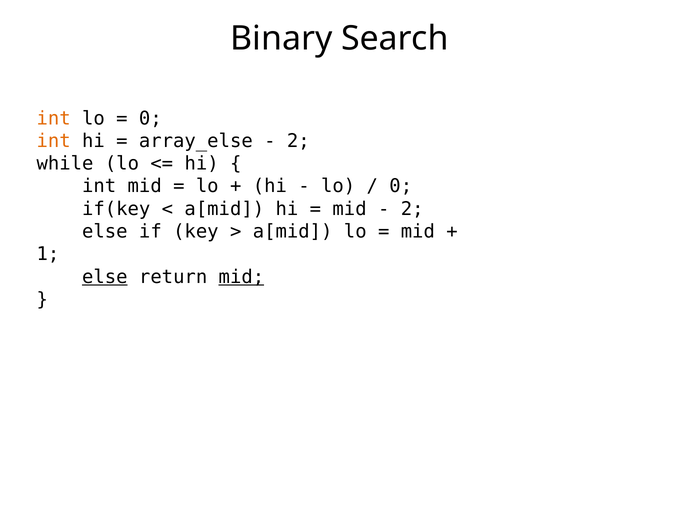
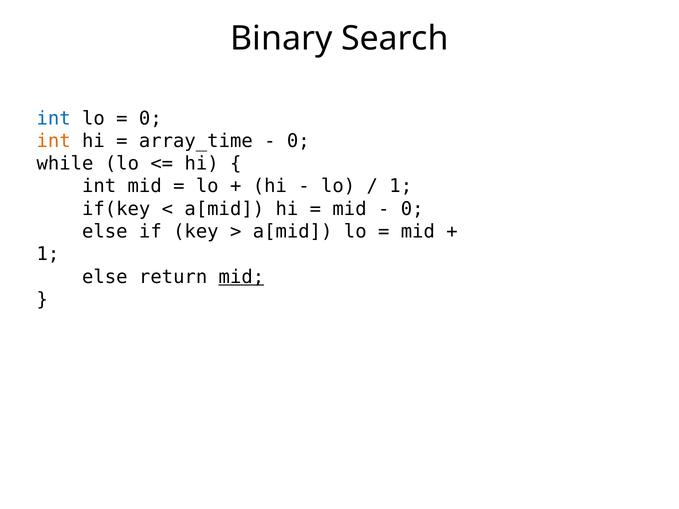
int at (54, 118) colour: orange -> blue
array_else: array_else -> array_time
2 at (298, 141): 2 -> 0
0 at (401, 186): 0 -> 1
2 at (412, 209): 2 -> 0
else at (105, 277) underline: present -> none
